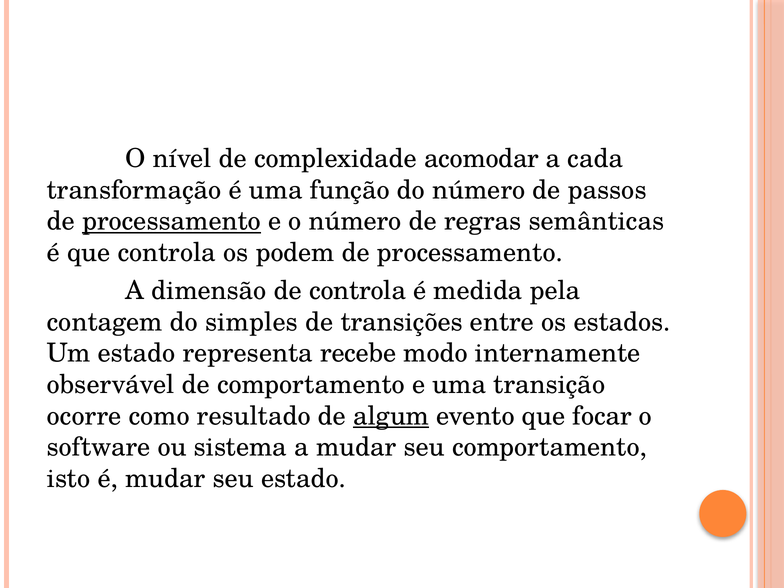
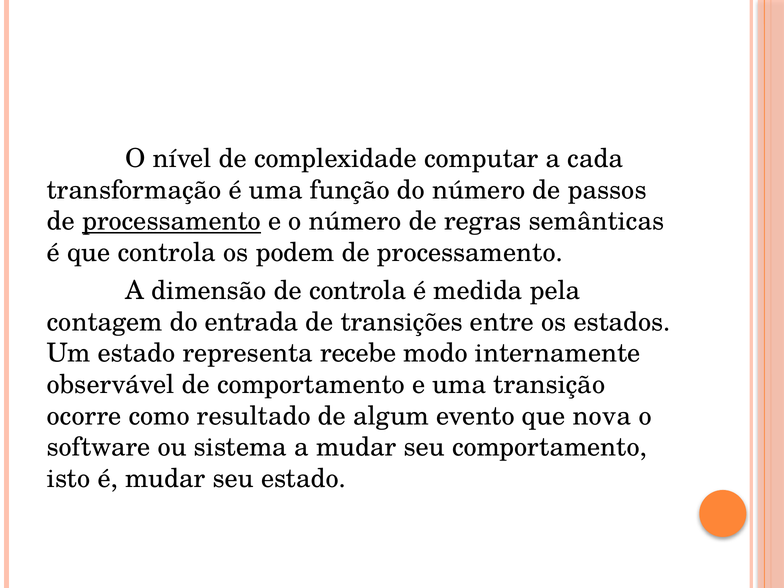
acomodar: acomodar -> computar
simples: simples -> entrada
algum underline: present -> none
focar: focar -> nova
